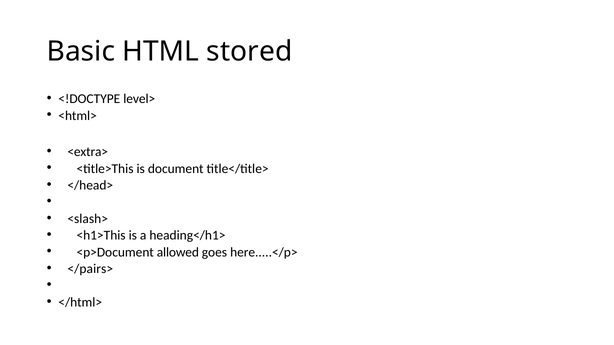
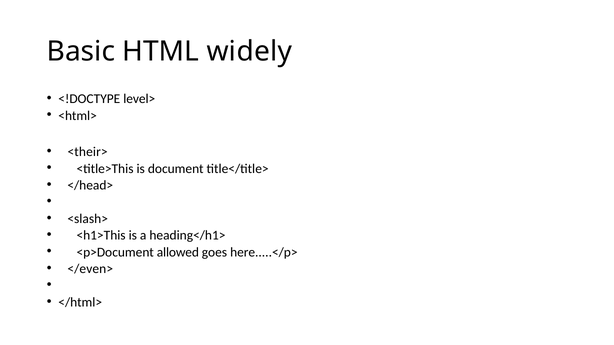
stored: stored -> widely
<extra>: <extra> -> <their>
</pairs>: </pairs> -> </even>
